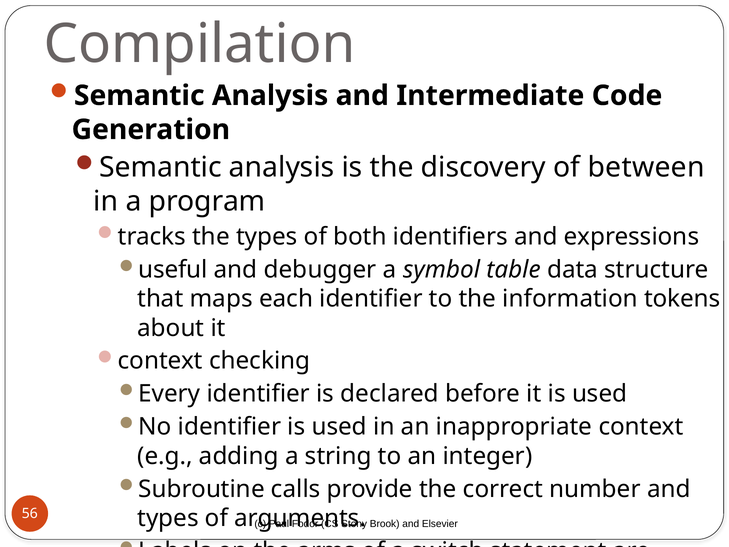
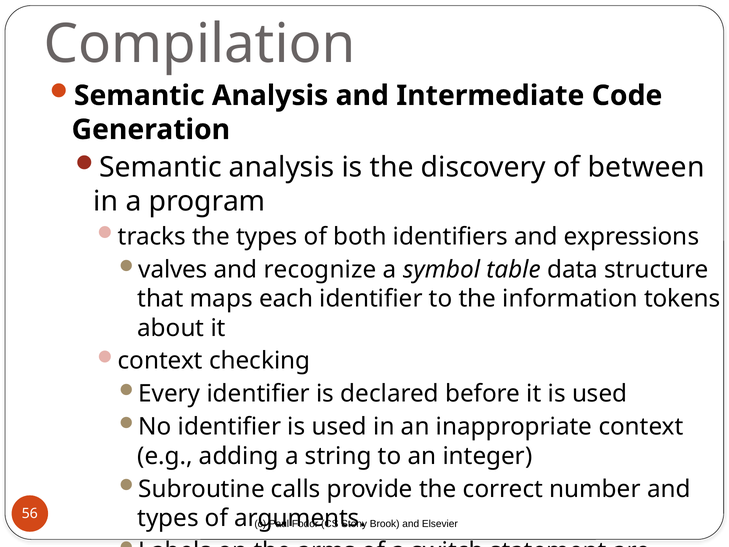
useful: useful -> valves
debugger: debugger -> recognize
